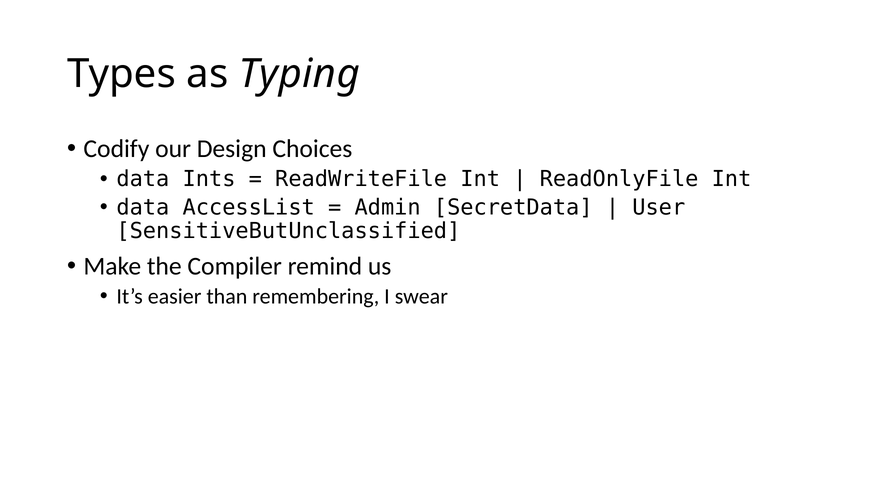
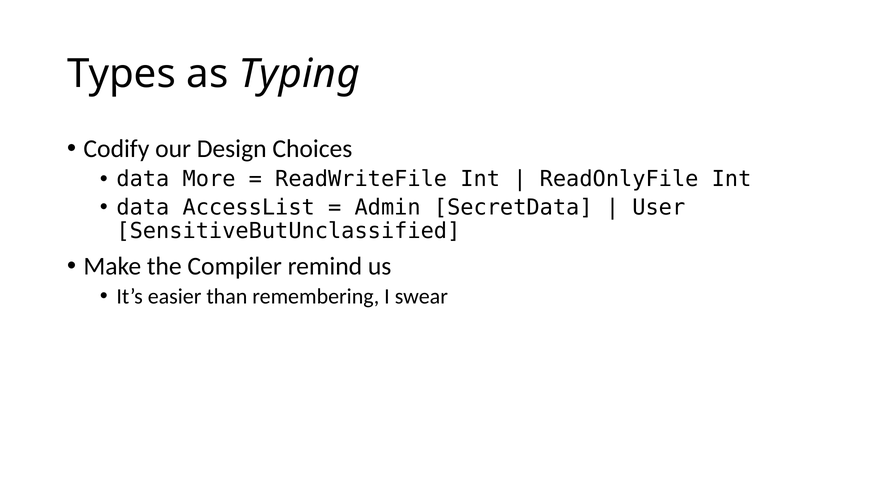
Ints: Ints -> More
